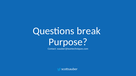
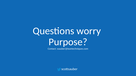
break: break -> worry
